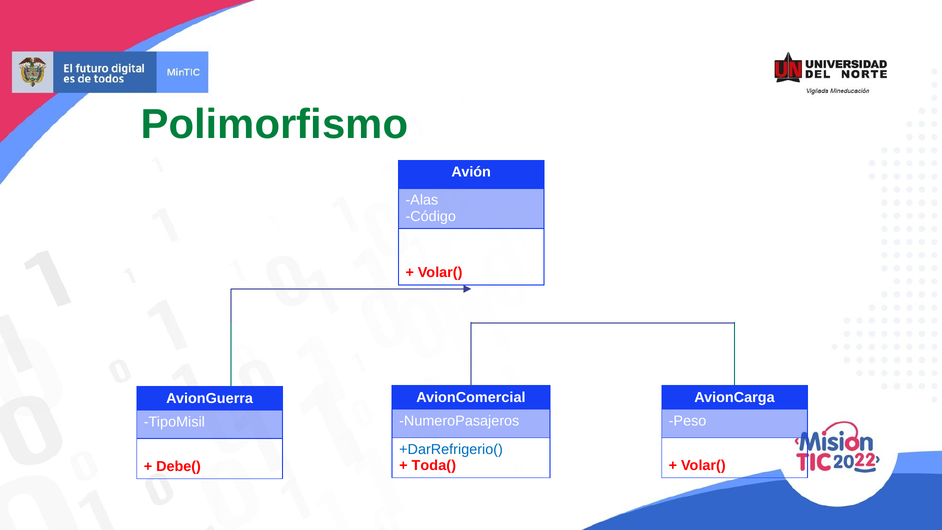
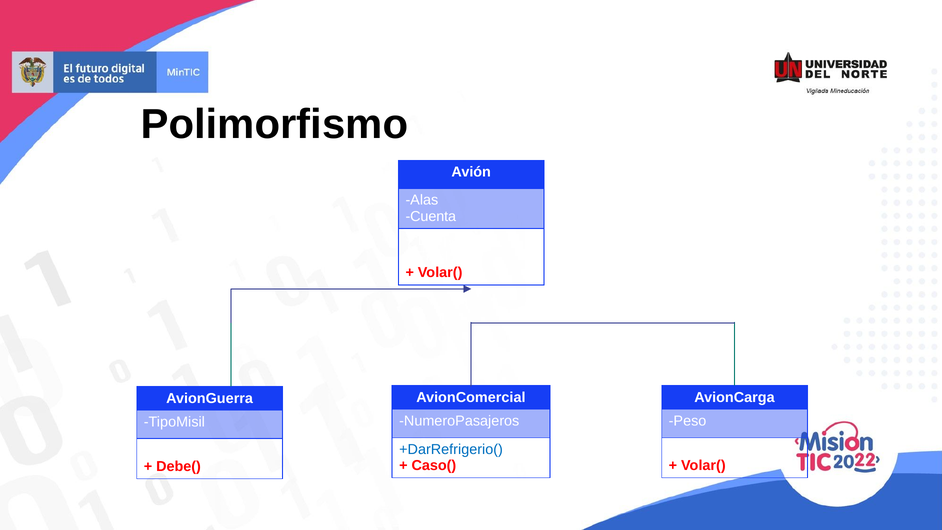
Polimorfismo colour: green -> black
Código: Código -> Cuenta
Toda(: Toda( -> Caso(
